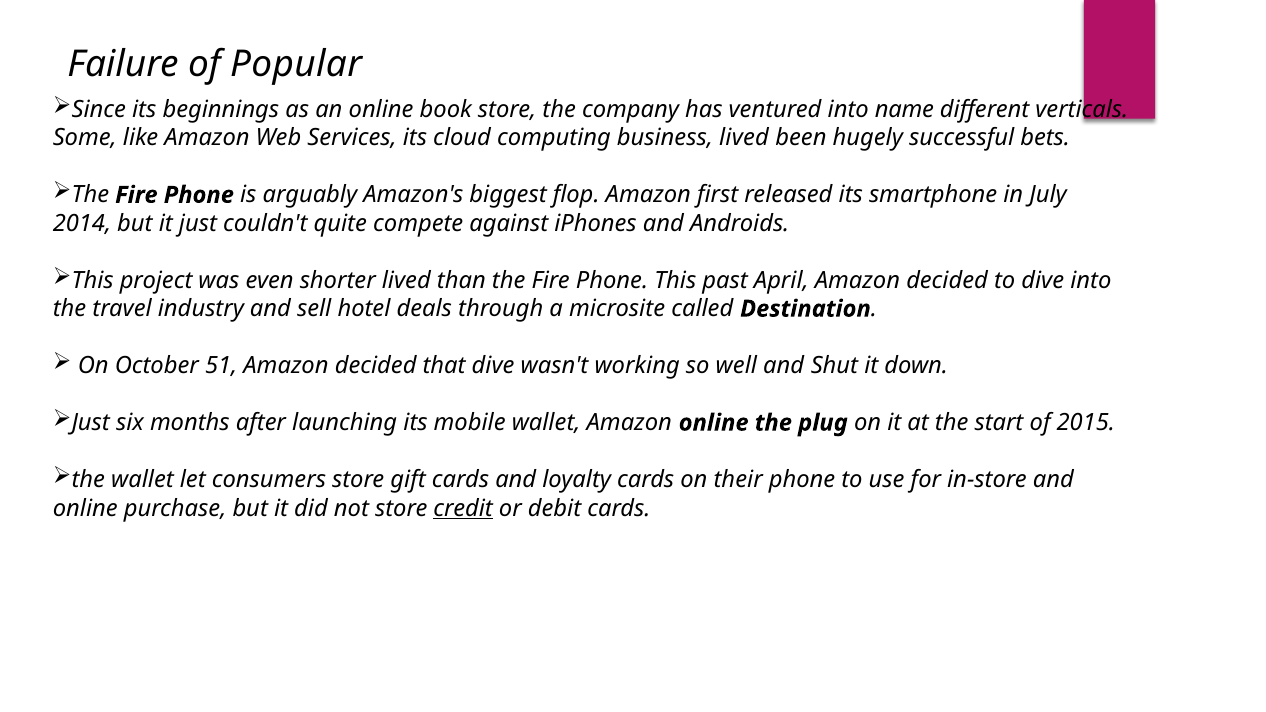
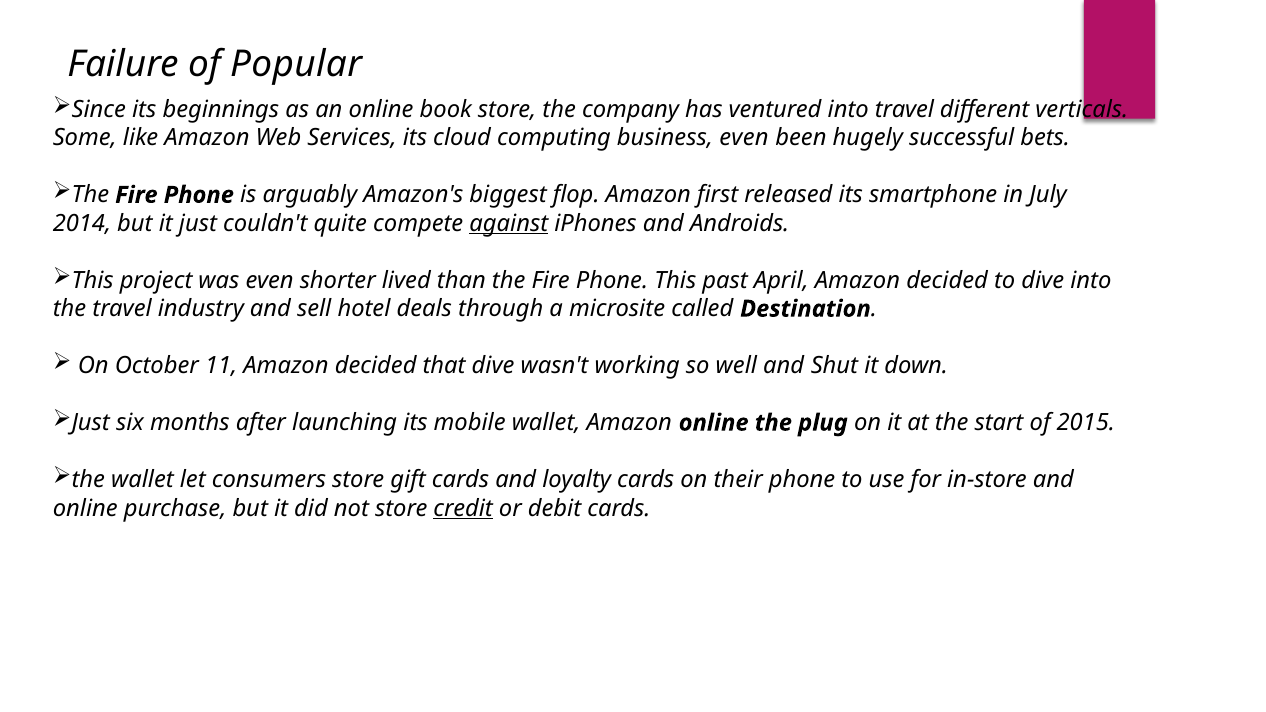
into name: name -> travel
business lived: lived -> even
against underline: none -> present
51: 51 -> 11
